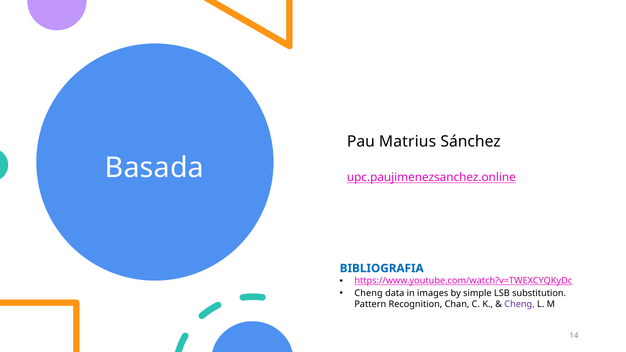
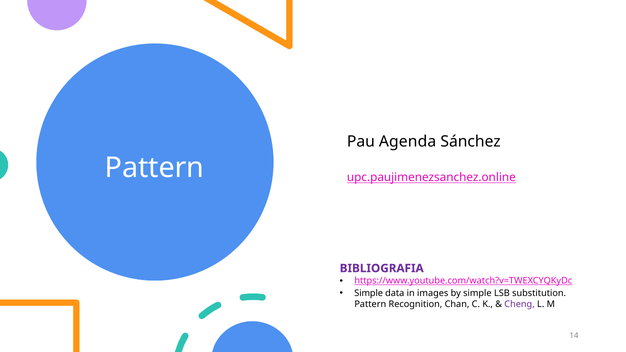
Matrius: Matrius -> Agenda
Basada at (154, 168): Basada -> Pattern
BIBLIOGRAFIA colour: blue -> purple
Cheng at (369, 293): Cheng -> Simple
